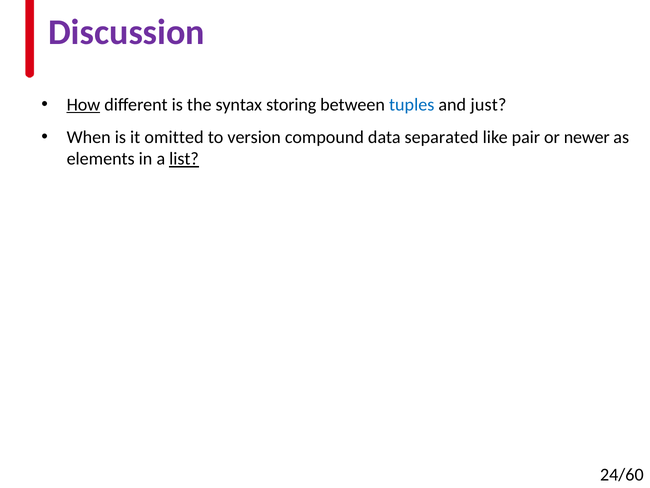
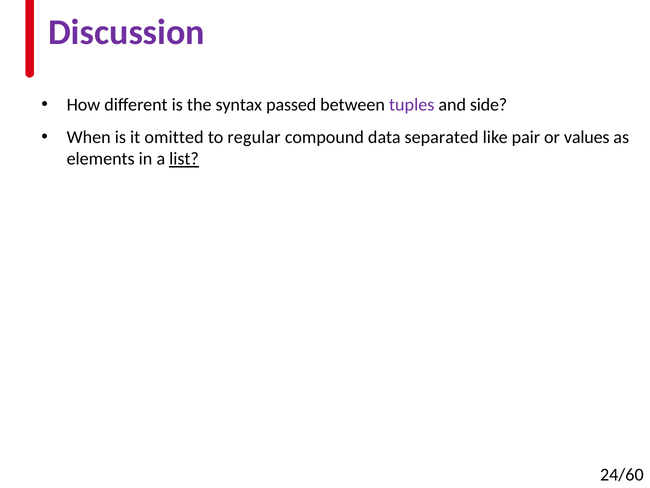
How underline: present -> none
storing: storing -> passed
tuples colour: blue -> purple
just: just -> side
version: version -> regular
newer: newer -> values
